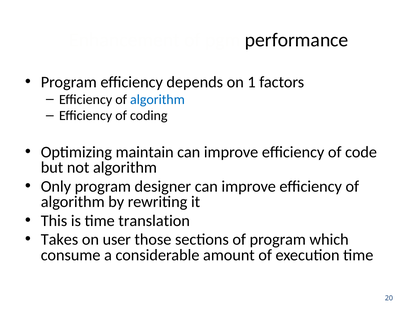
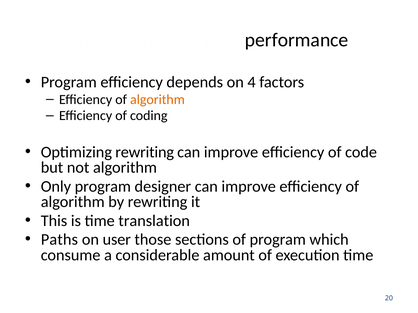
1: 1 -> 4
algorithm at (157, 100) colour: blue -> orange
Optimizing maintain: maintain -> rewriting
Takes: Takes -> Paths
